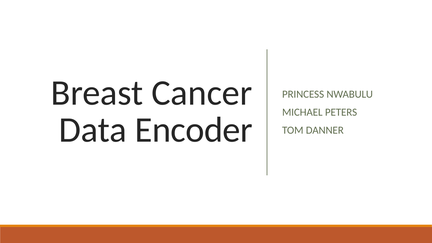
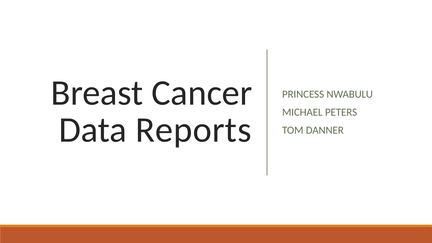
Encoder: Encoder -> Reports
